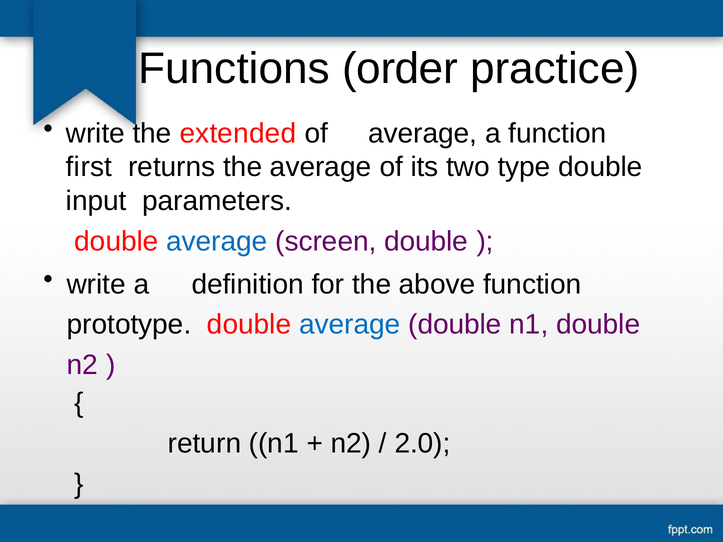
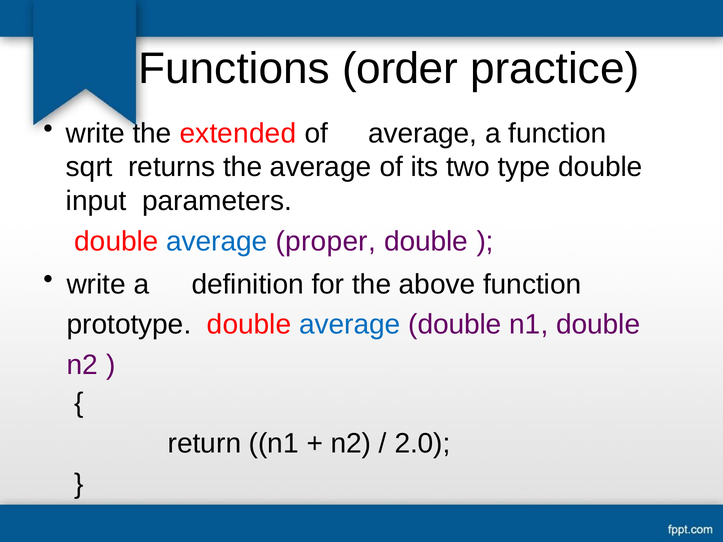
first: first -> sqrt
screen: screen -> proper
